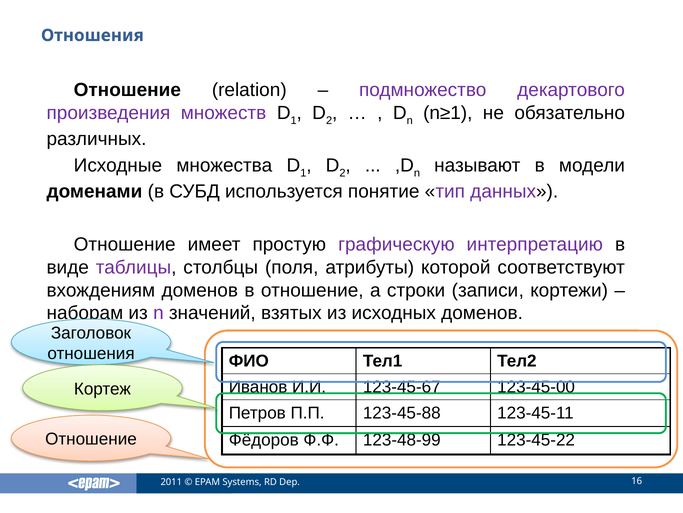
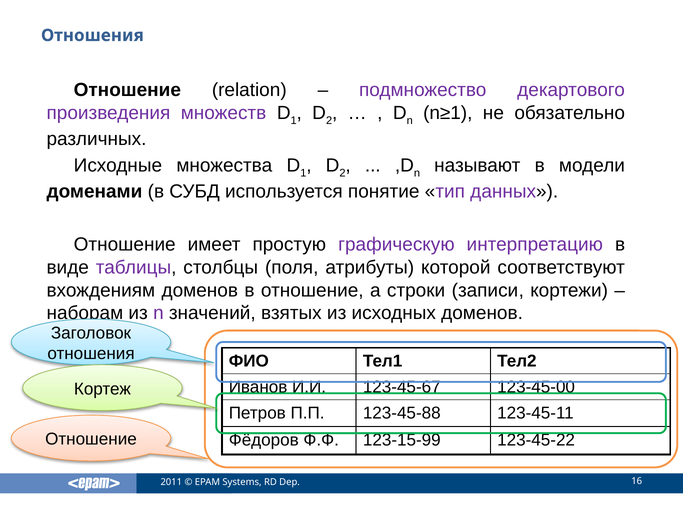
123-48-99: 123-48-99 -> 123-15-99
